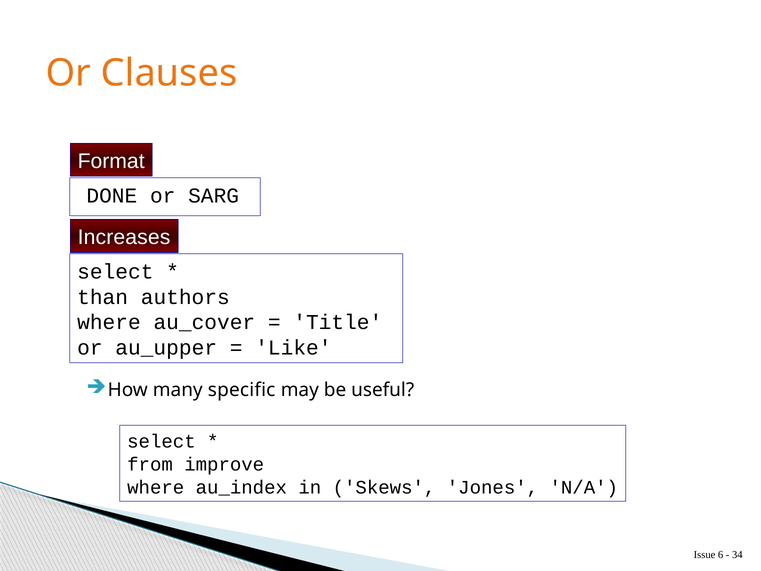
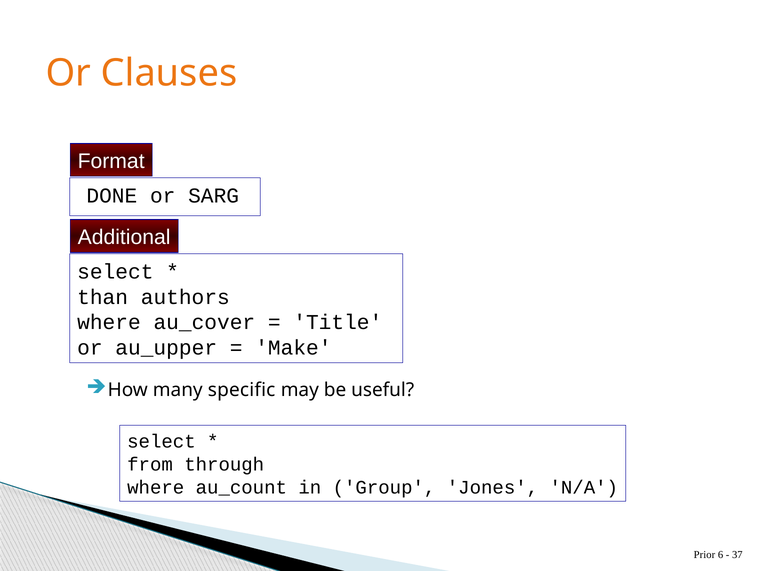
Increases: Increases -> Additional
Like: Like -> Make
improve: improve -> through
au_index: au_index -> au_count
Skews: Skews -> Group
Issue: Issue -> Prior
34: 34 -> 37
